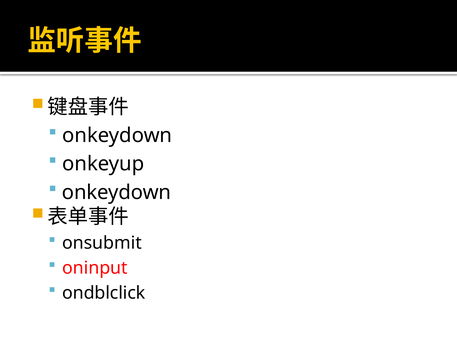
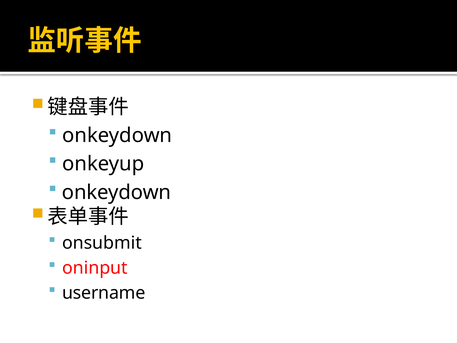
ondblclick: ondblclick -> username
